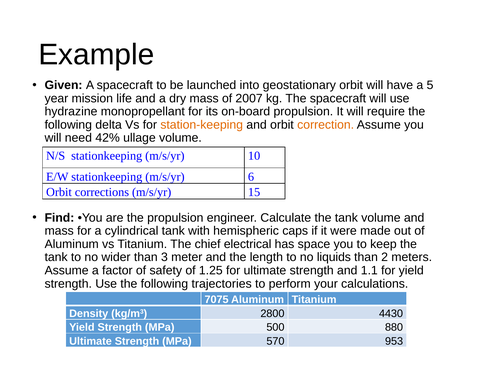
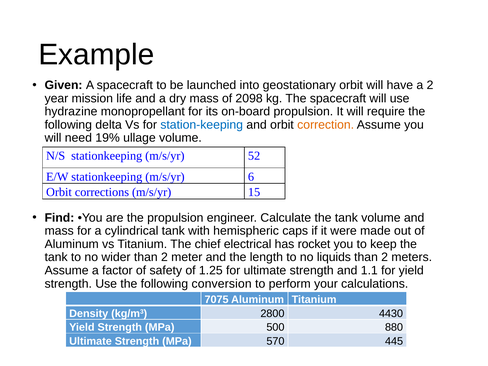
a 5: 5 -> 2
2007: 2007 -> 2098
station-keeping colour: orange -> blue
42%: 42% -> 19%
10: 10 -> 52
space: space -> rocket
wider than 3: 3 -> 2
trajectories: trajectories -> conversion
953: 953 -> 445
